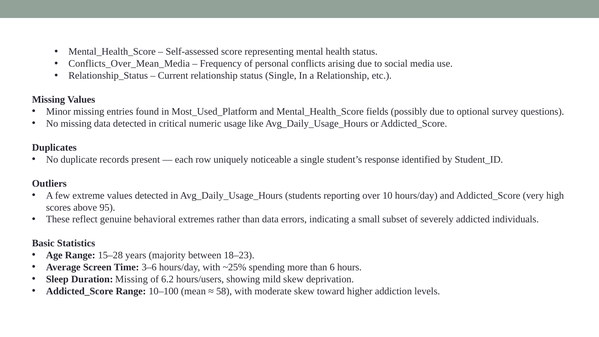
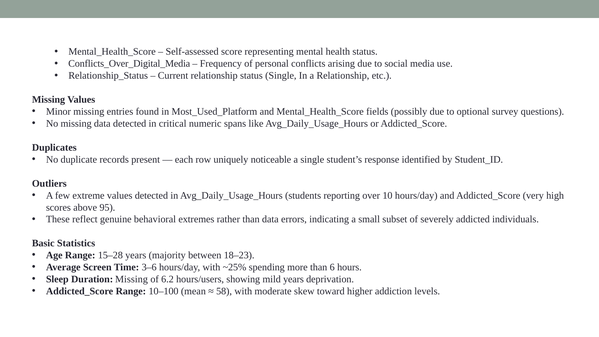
Conflicts_Over_Mean_Media: Conflicts_Over_Mean_Media -> Conflicts_Over_Digital_Media
usage: usage -> spans
mild skew: skew -> years
